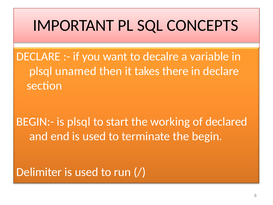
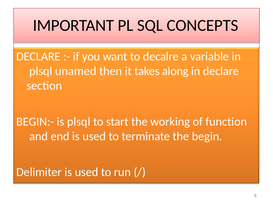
there: there -> along
declared: declared -> function
